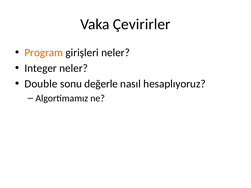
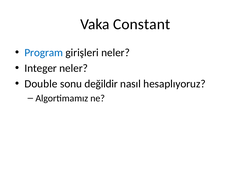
Çevirirler: Çevirirler -> Constant
Program colour: orange -> blue
değerle: değerle -> değildir
